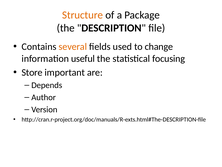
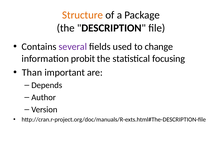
several colour: orange -> purple
useful: useful -> probit
Store: Store -> Than
